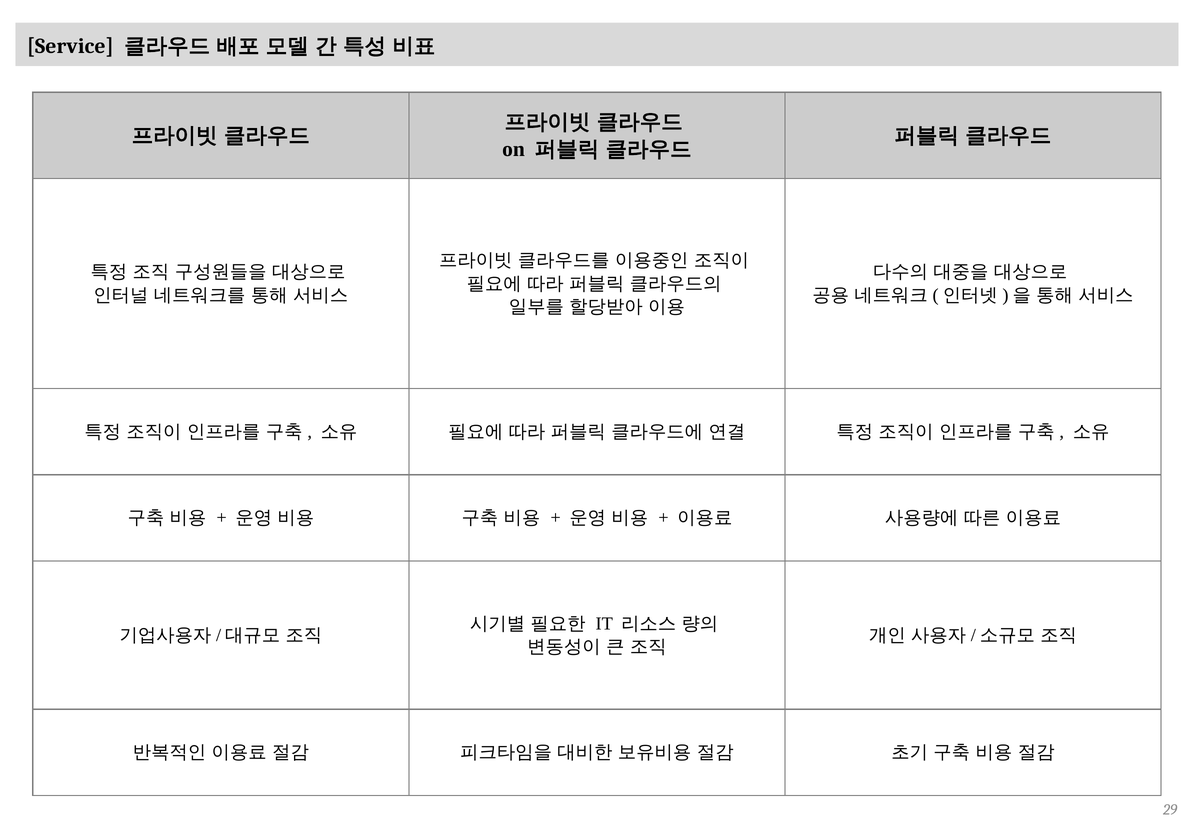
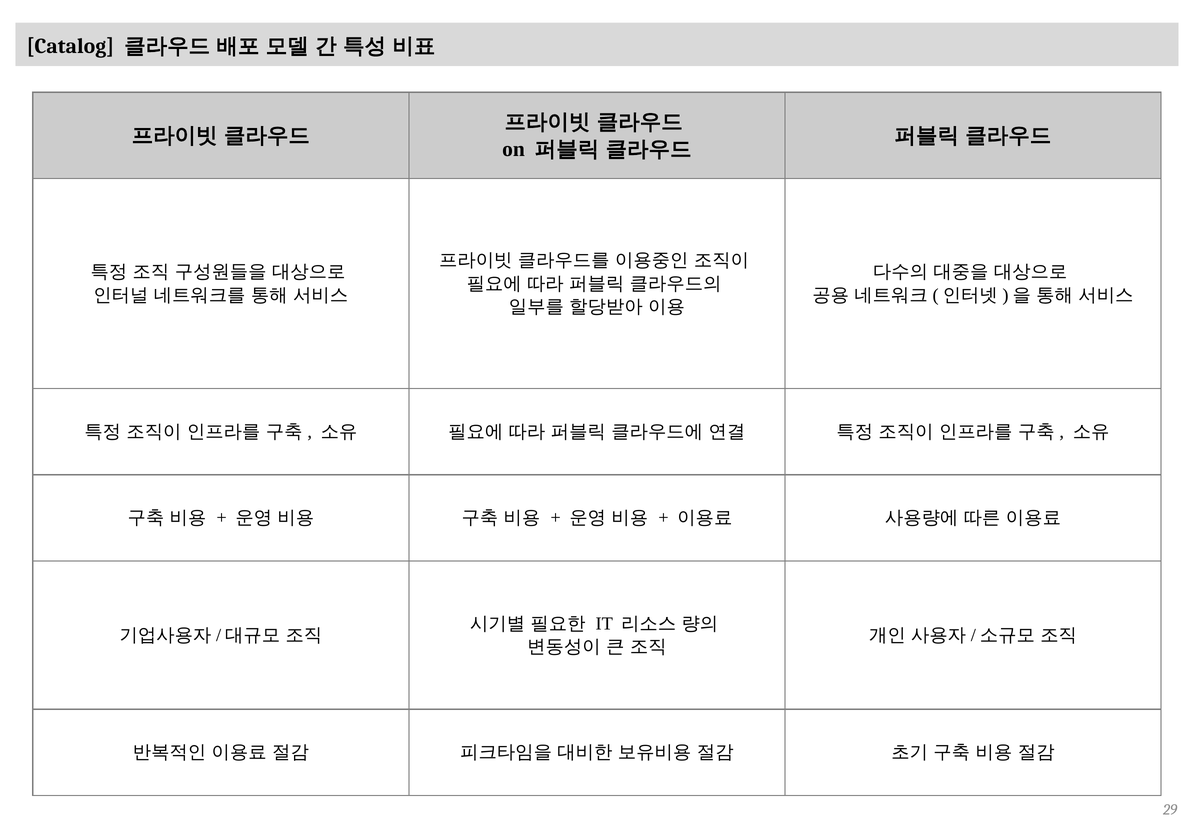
Service: Service -> Catalog
